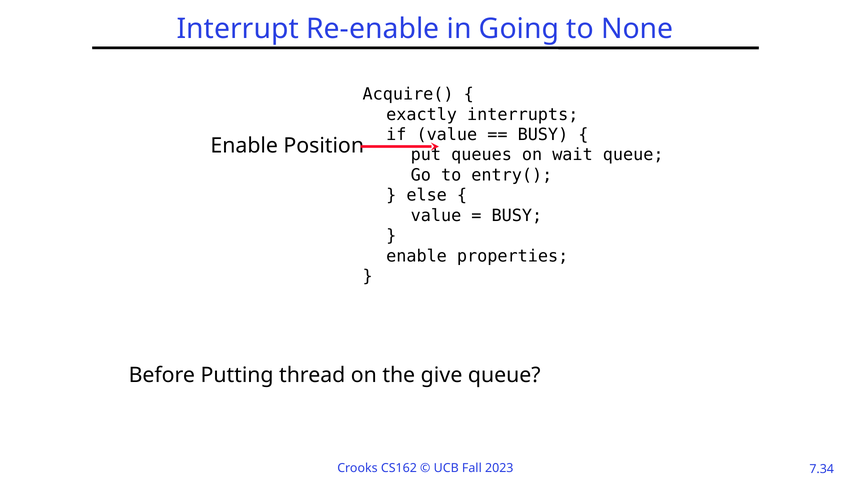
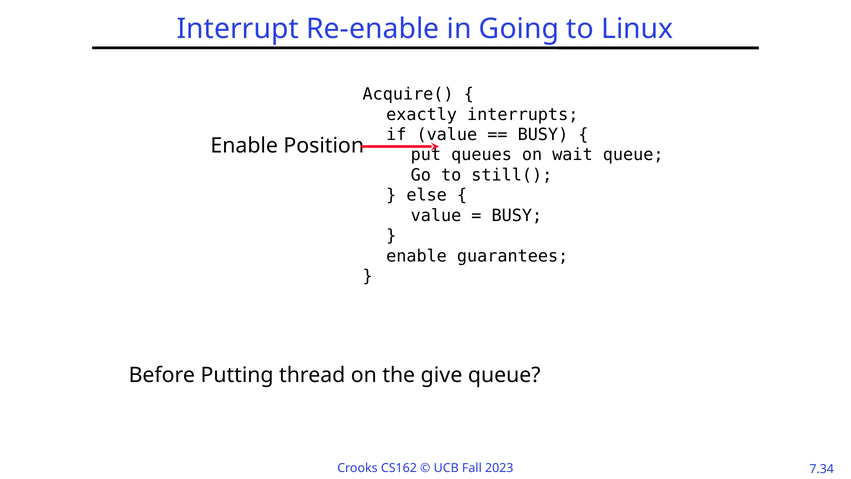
None: None -> Linux
entry(: entry( -> still(
properties: properties -> guarantees
